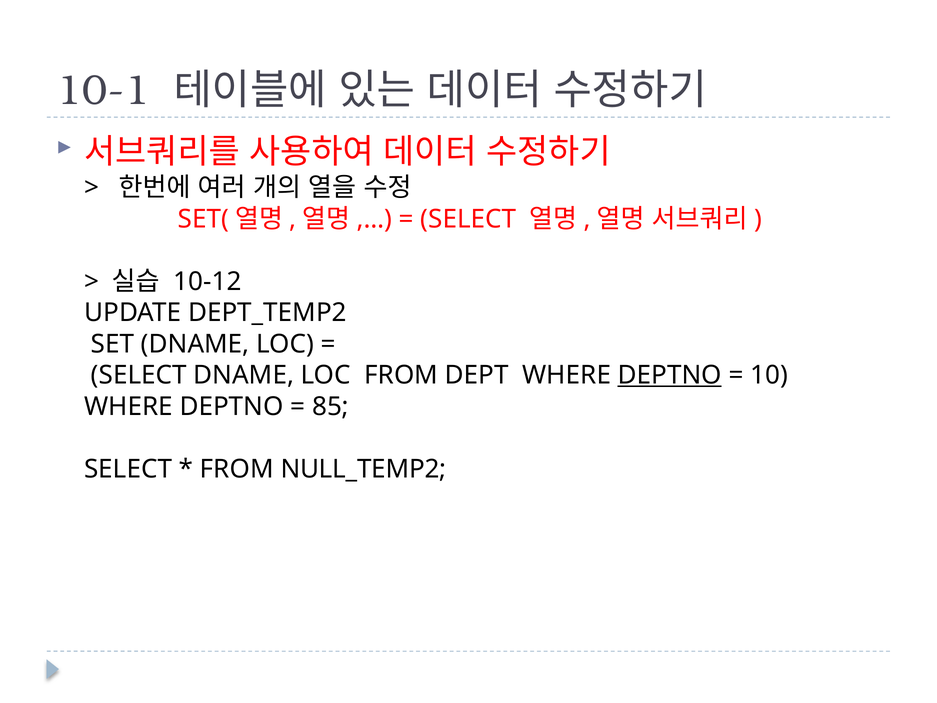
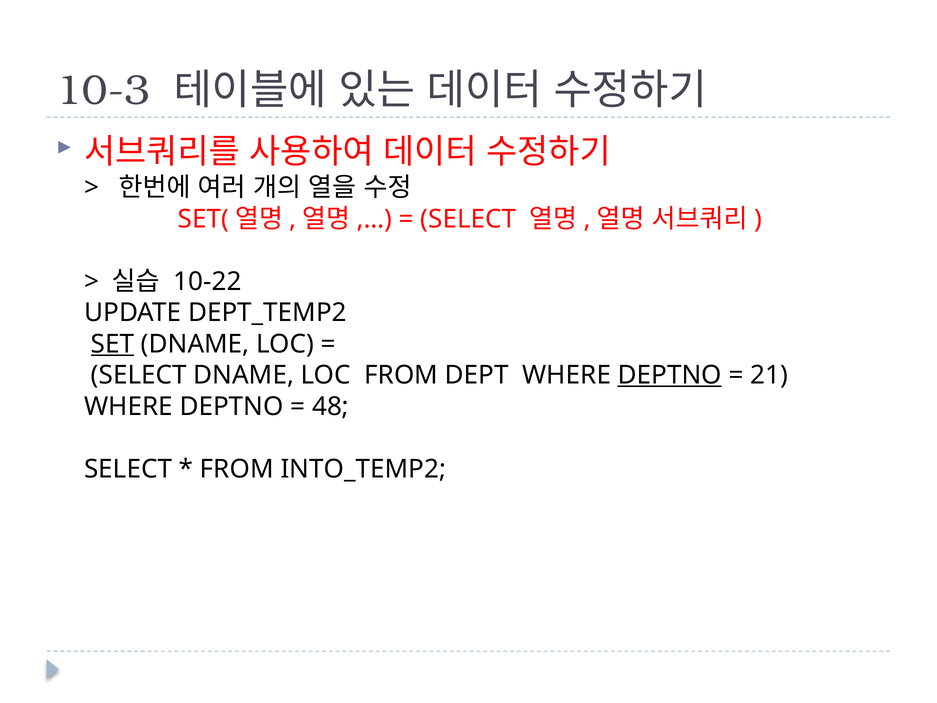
10-1: 10-1 -> 10-3
10-12: 10-12 -> 10-22
SET underline: none -> present
10: 10 -> 21
85: 85 -> 48
NULL_TEMP2: NULL_TEMP2 -> INTO_TEMP2
